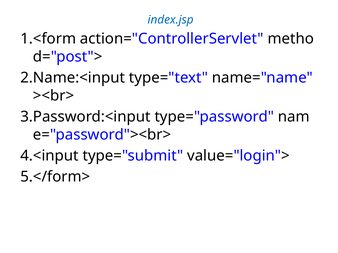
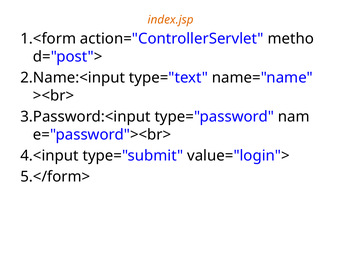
index.jsp colour: blue -> orange
